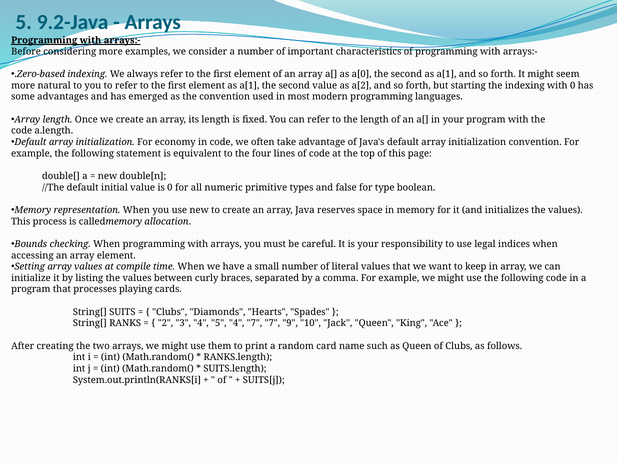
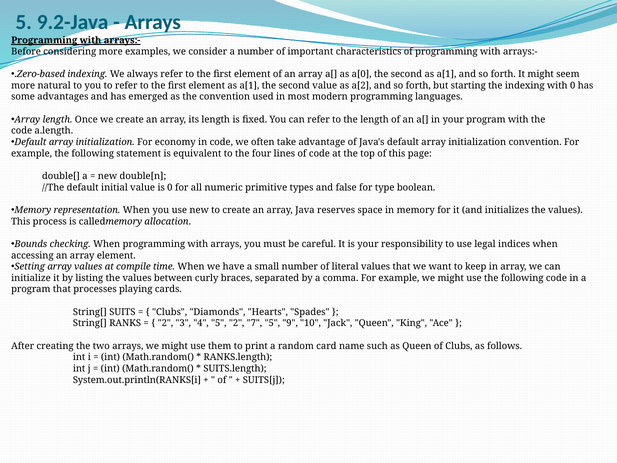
5 4: 4 -> 2
7 7: 7 -> 5
